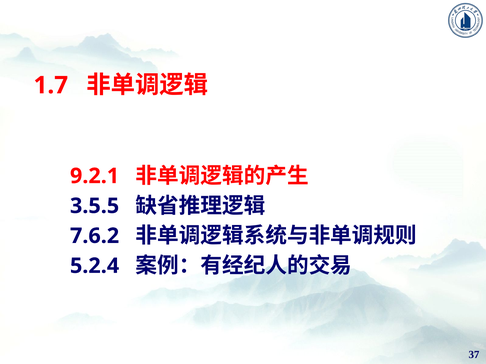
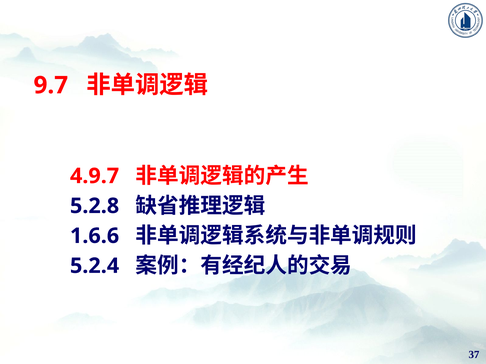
1.7: 1.7 -> 9.7
9.2.1: 9.2.1 -> 4.9.7
3.5.5: 3.5.5 -> 5.2.8
7.6.2: 7.6.2 -> 1.6.6
